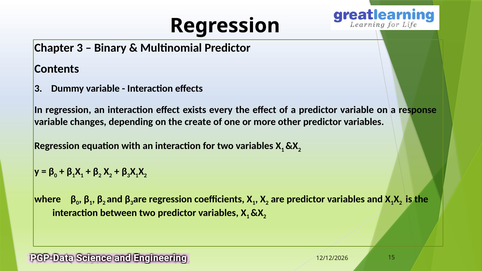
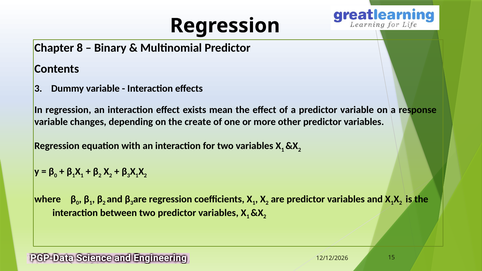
Chapter 3: 3 -> 8
every: every -> mean
